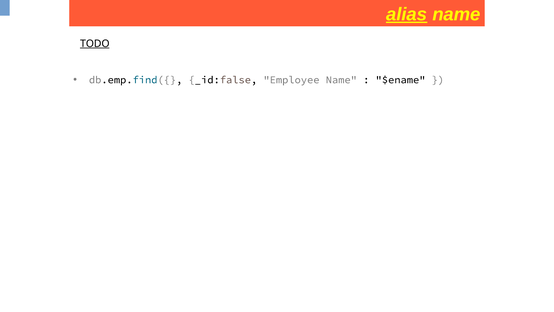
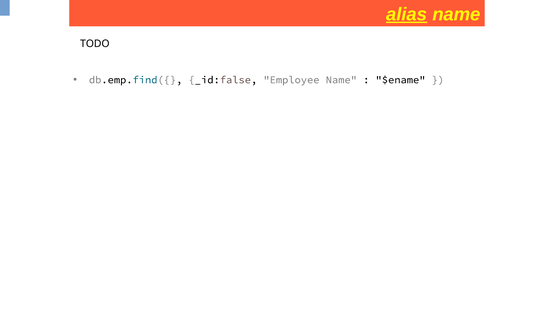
TODO underline: present -> none
